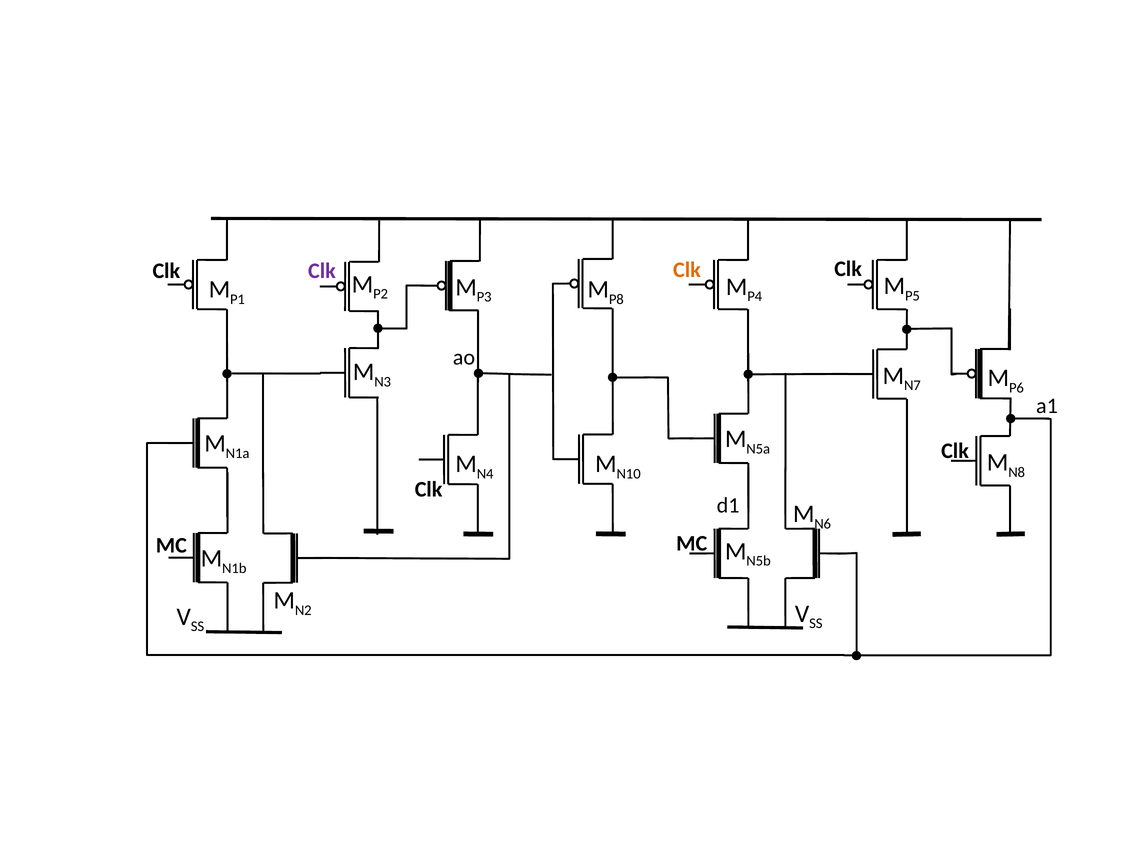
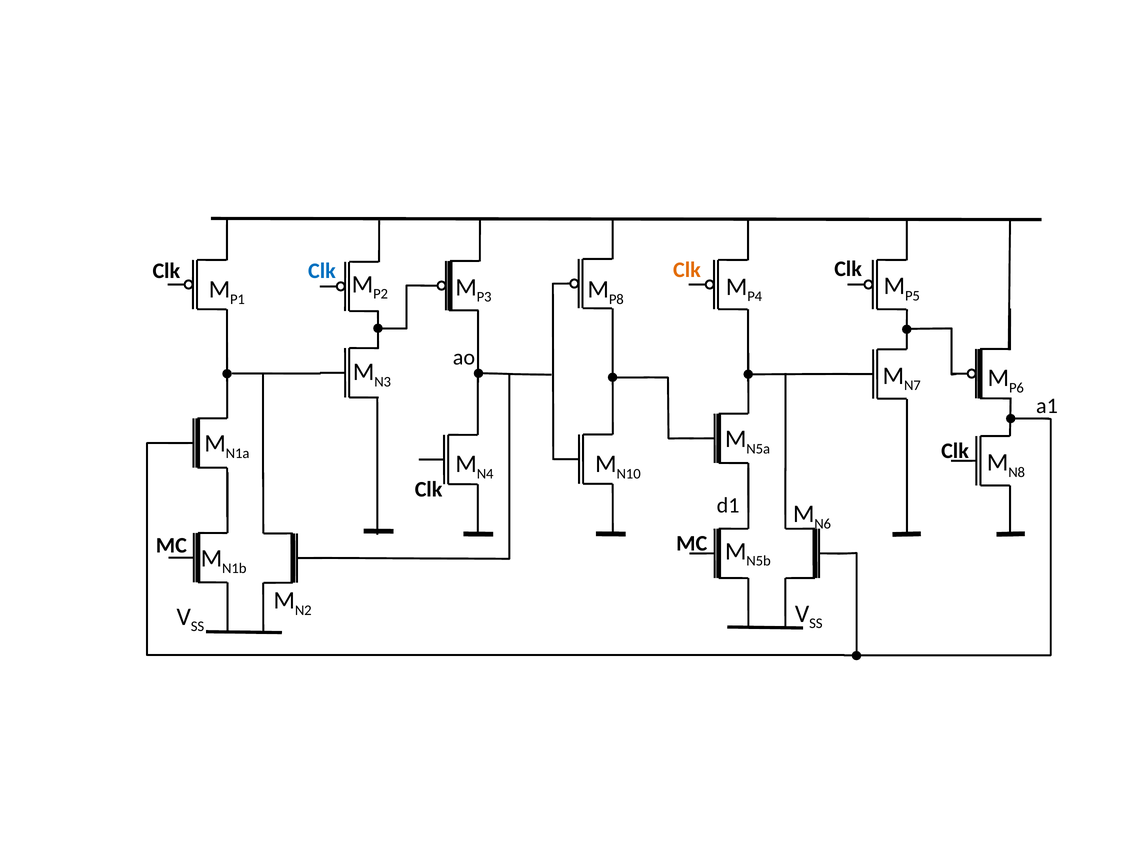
Clk at (322, 271) colour: purple -> blue
